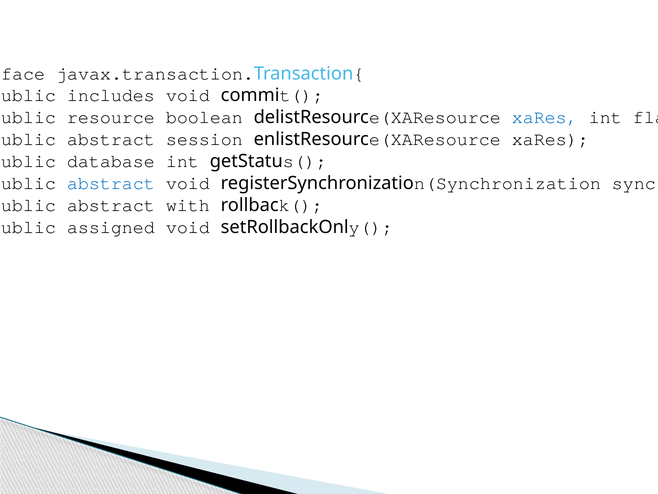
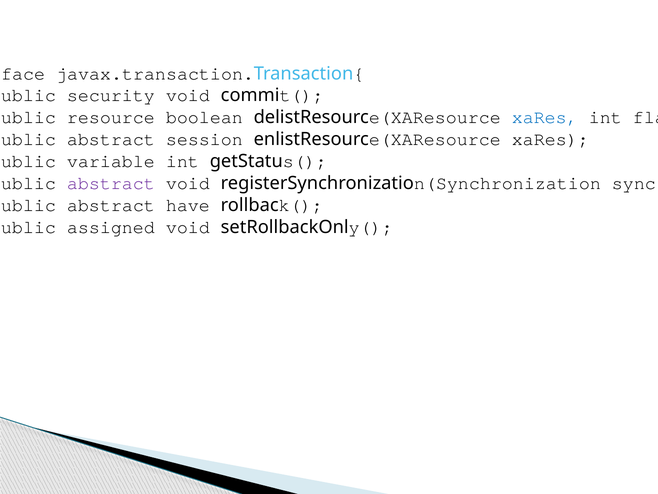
includes: includes -> security
database: database -> variable
abstract at (111, 183) colour: blue -> purple
with: with -> have
